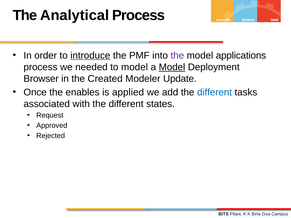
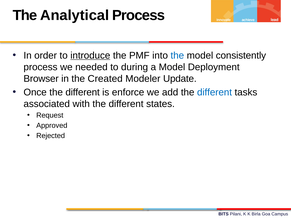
the at (177, 56) colour: purple -> blue
applications: applications -> consistently
to model: model -> during
Model at (172, 67) underline: present -> none
Once the enables: enables -> different
applied: applied -> enforce
